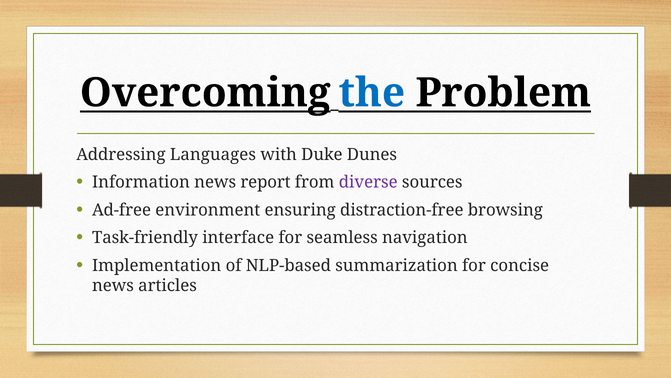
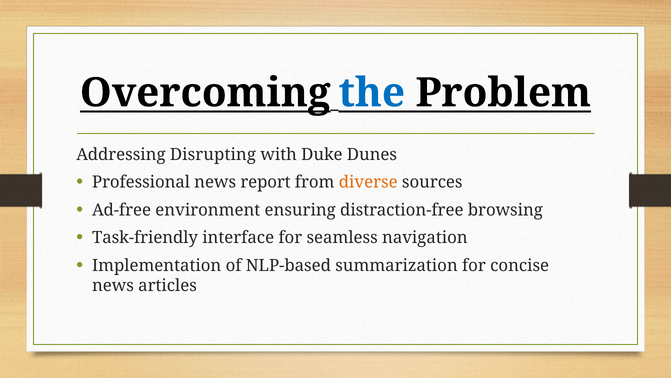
Languages: Languages -> Disrupting
Information: Information -> Professional
diverse colour: purple -> orange
